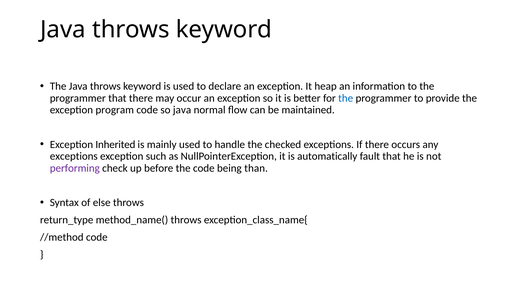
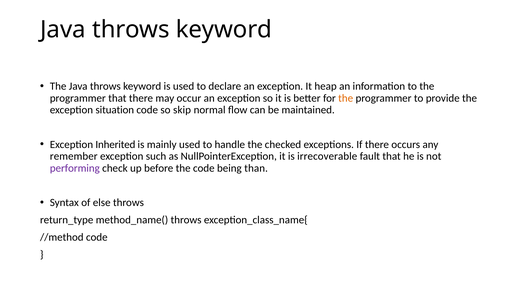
the at (346, 98) colour: blue -> orange
program: program -> situation
so java: java -> skip
exceptions at (74, 156): exceptions -> remember
automatically: automatically -> irrecoverable
